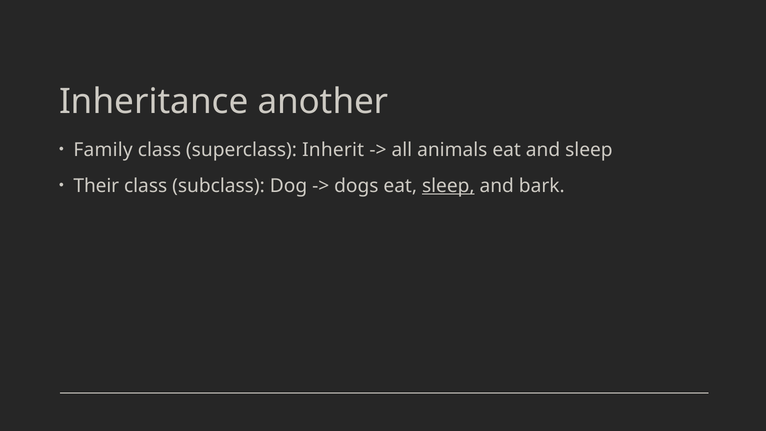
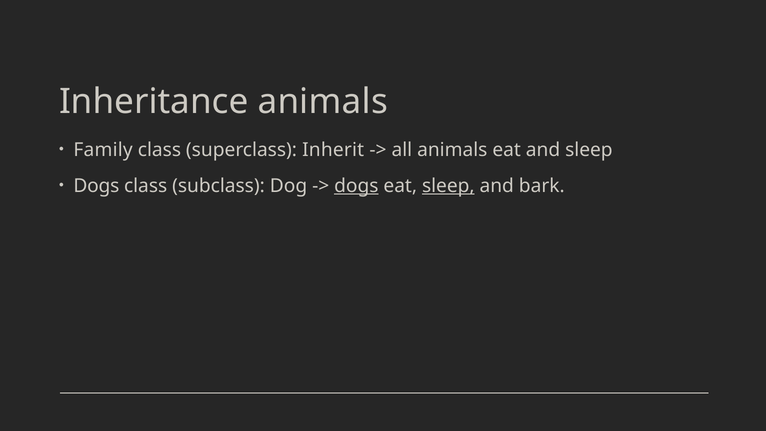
Inheritance another: another -> animals
Their at (96, 186): Their -> Dogs
dogs at (356, 186) underline: none -> present
